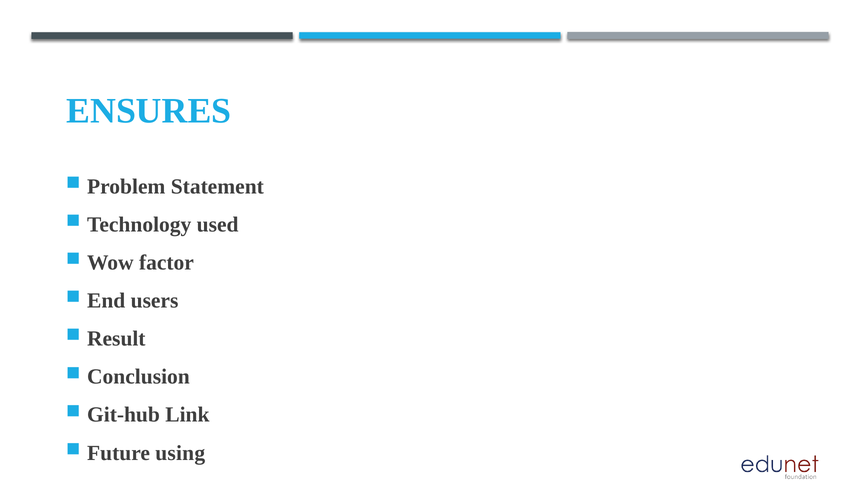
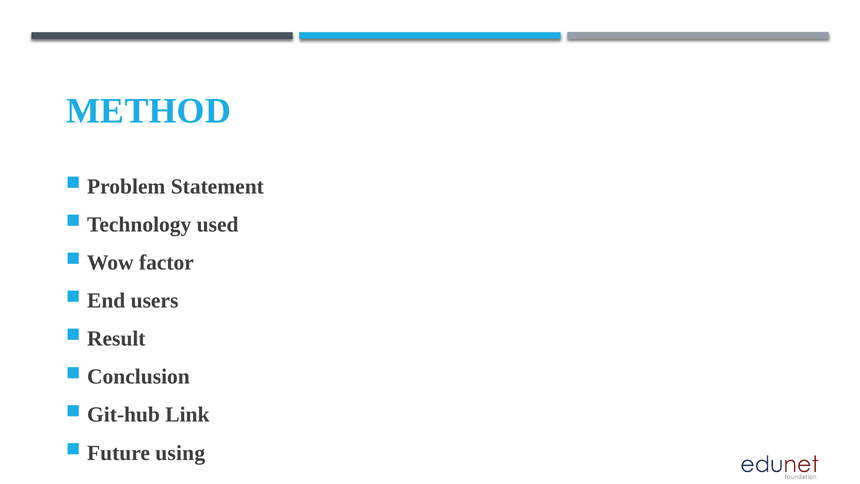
ENSURES: ENSURES -> METHOD
